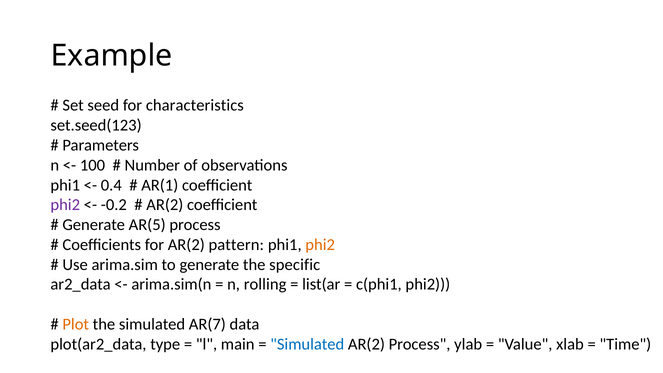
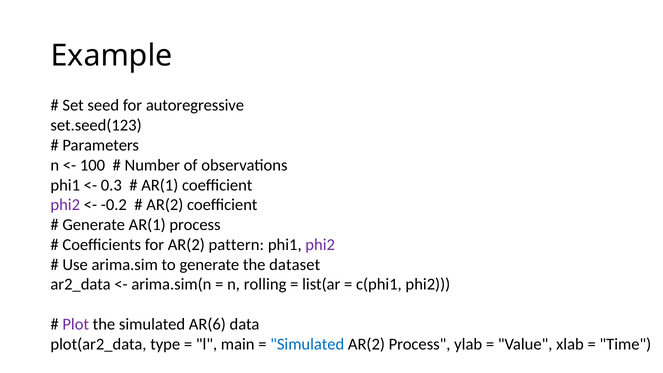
characteristics: characteristics -> autoregressive
0.4: 0.4 -> 0.3
Generate AR(5: AR(5 -> AR(1
phi2 at (320, 245) colour: orange -> purple
specific: specific -> dataset
Plot colour: orange -> purple
AR(7: AR(7 -> AR(6
